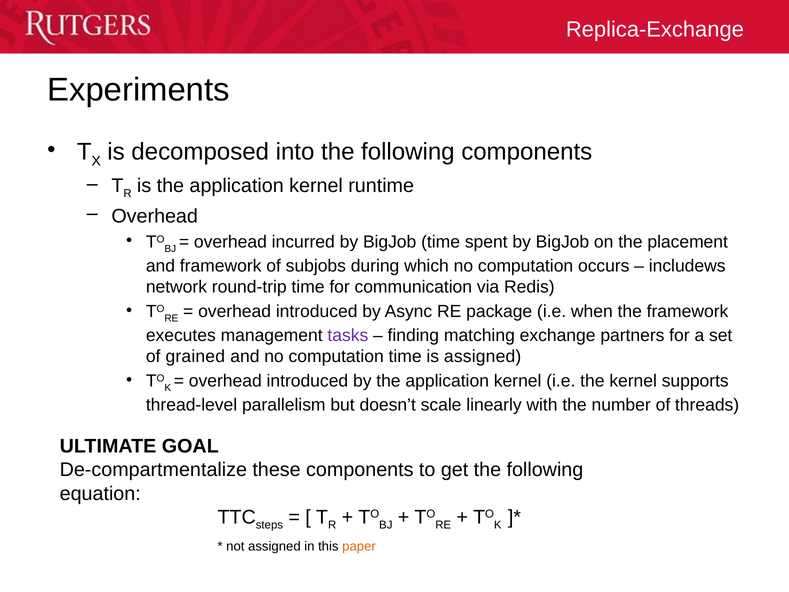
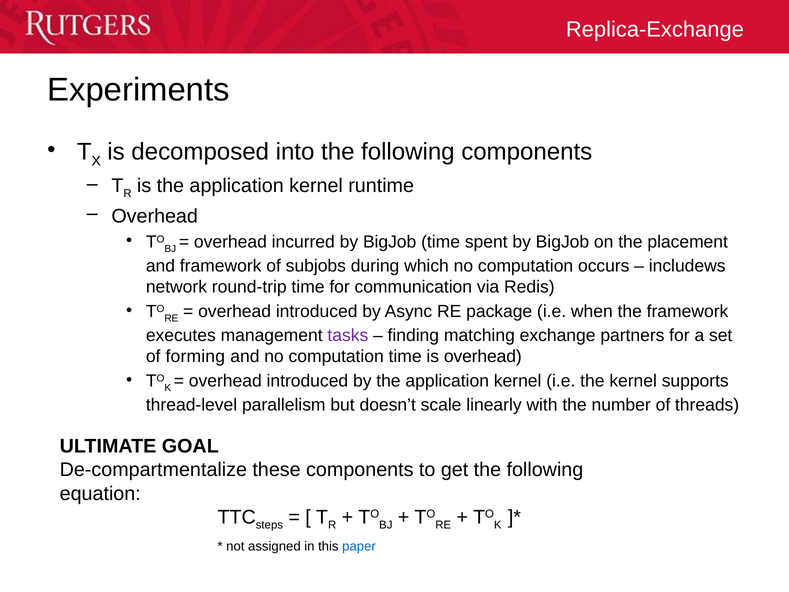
grained: grained -> forming
is assigned: assigned -> overhead
paper colour: orange -> blue
